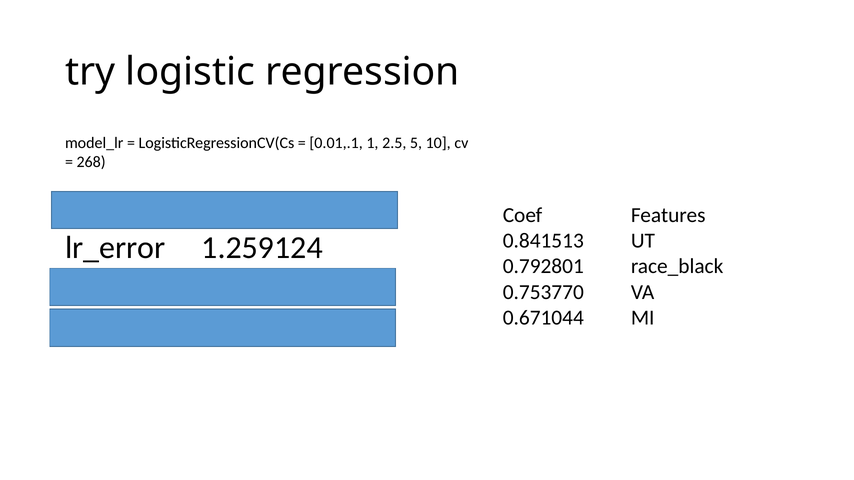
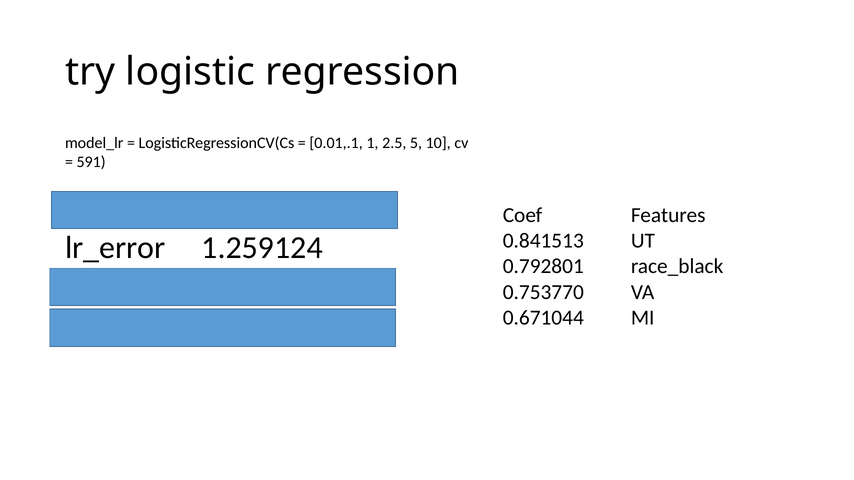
268: 268 -> 591
